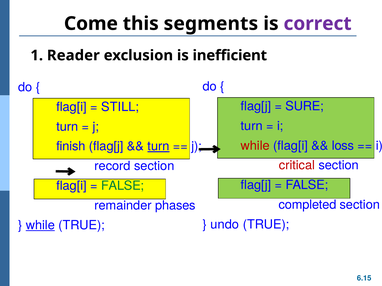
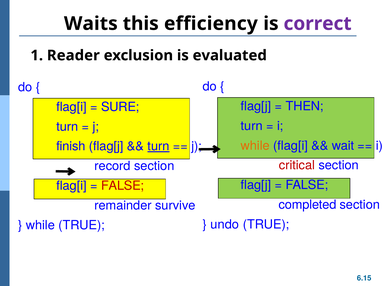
Come: Come -> Waits
segments: segments -> efficiency
inefficient: inefficient -> evaluated
SURE: SURE -> THEN
STILL: STILL -> SURE
while at (255, 146) colour: red -> orange
loss: loss -> wait
FALSE at (123, 186) colour: green -> red
phases: phases -> survive
while at (40, 225) underline: present -> none
